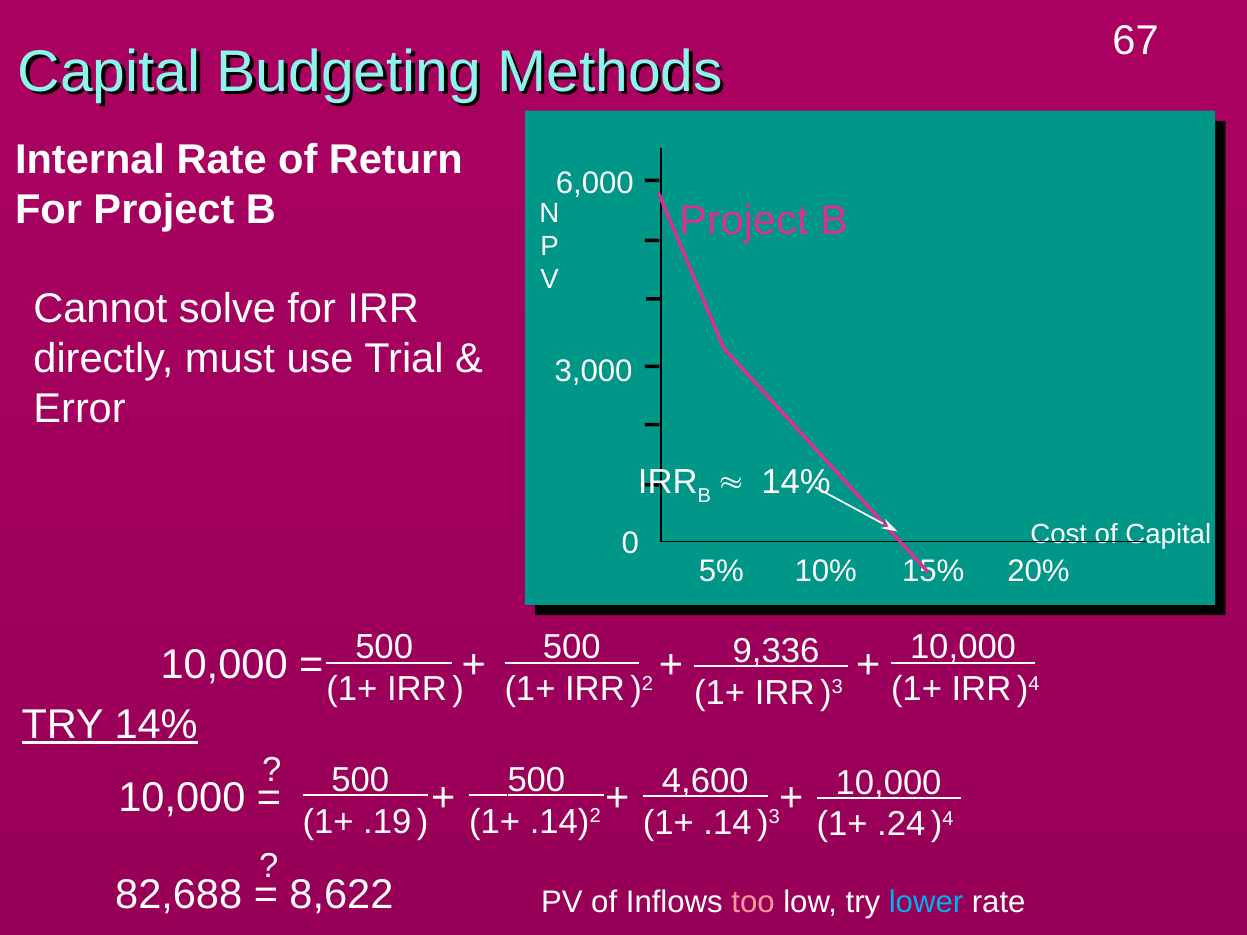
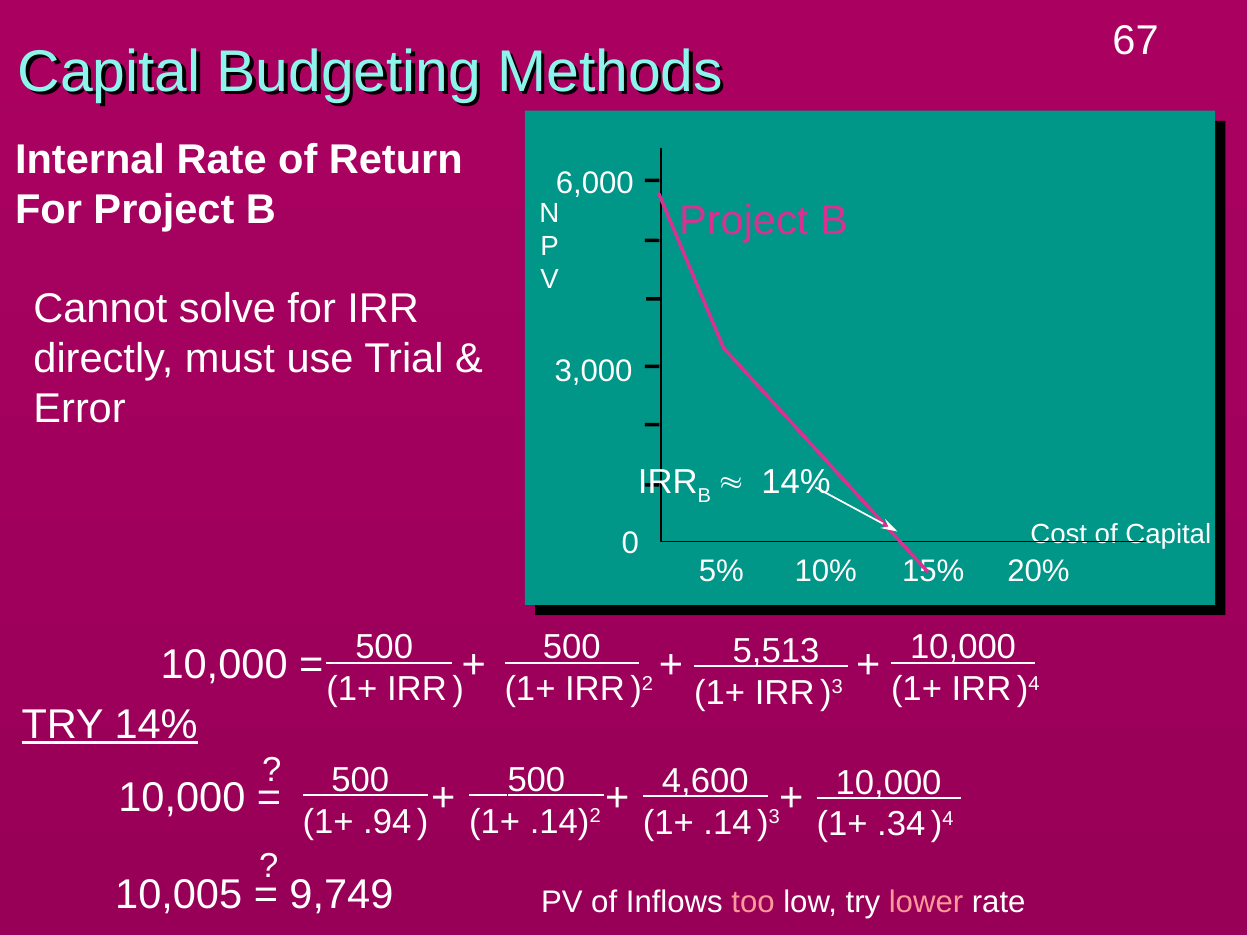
9,336: 9,336 -> 5,513
.19: .19 -> .94
.24: .24 -> .34
82,688: 82,688 -> 10,005
8,622: 8,622 -> 9,749
lower colour: light blue -> pink
